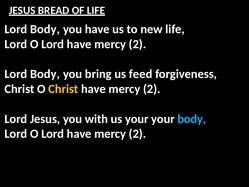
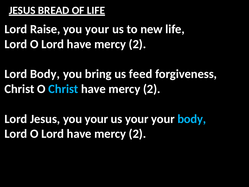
Body at (45, 29): Body -> Raise
have at (97, 29): have -> your
Christ at (63, 89) colour: yellow -> light blue
Jesus you with: with -> your
